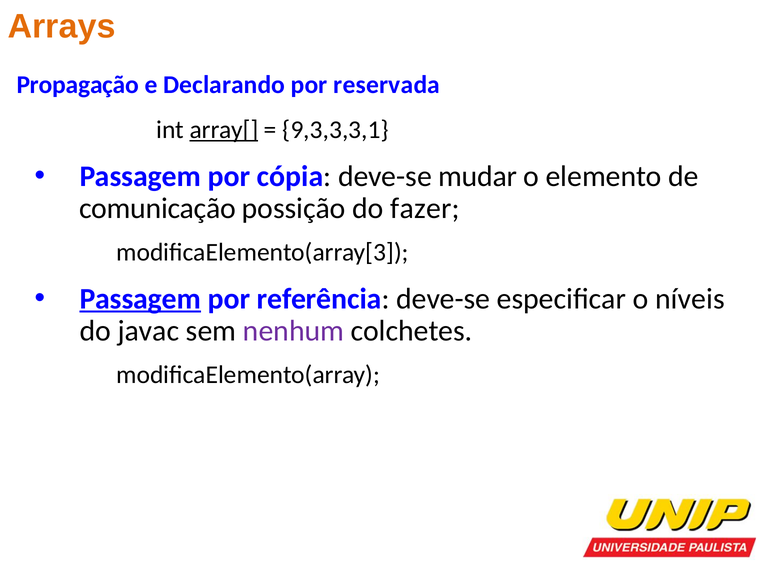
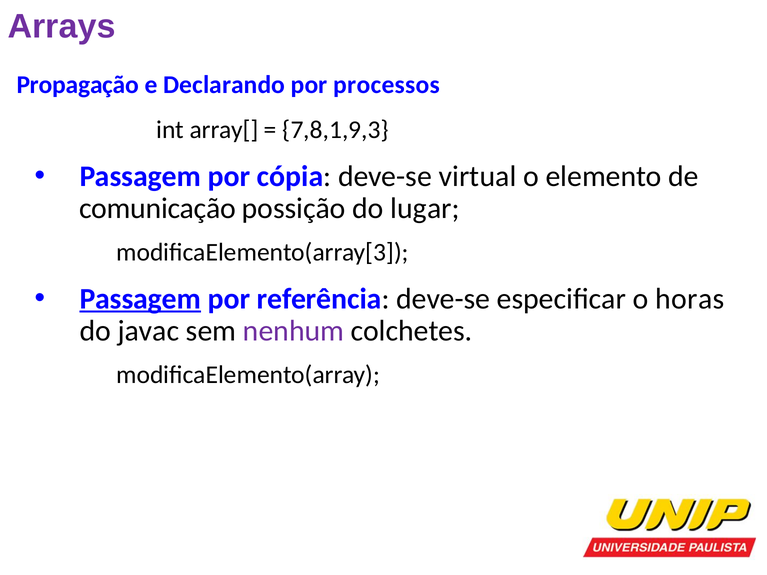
Arrays colour: orange -> purple
reservada: reservada -> processos
array[ underline: present -> none
9,3,3,3,1: 9,3,3,3,1 -> 7,8,1,9,3
mudar: mudar -> virtual
fazer: fazer -> lugar
níveis: níveis -> horas
